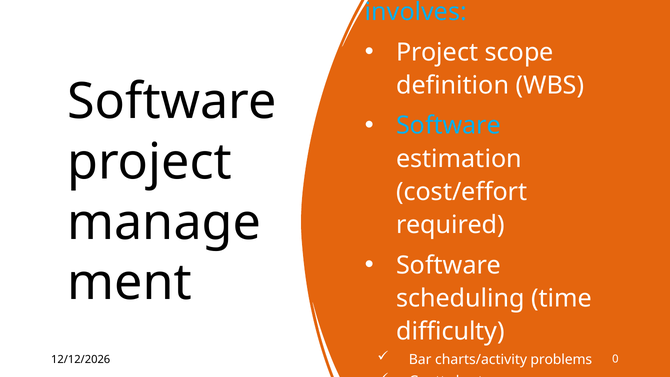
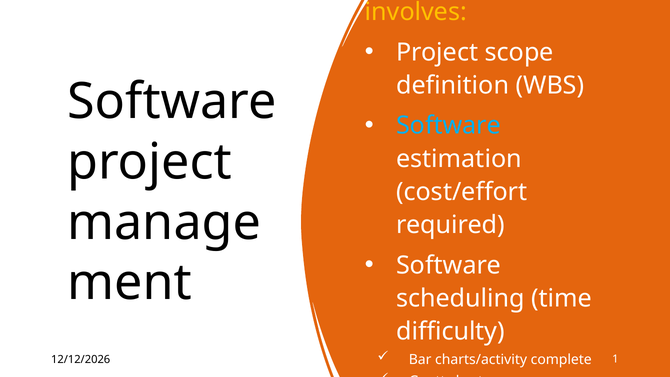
involves colour: light blue -> yellow
problems: problems -> complete
0: 0 -> 1
